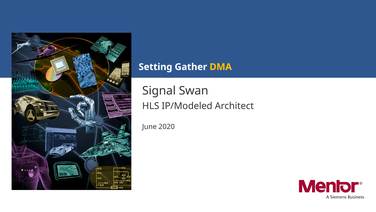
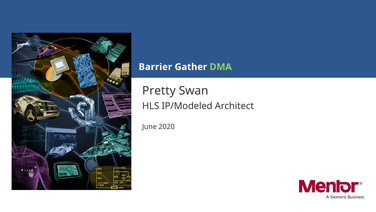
Setting: Setting -> Barrier
DMA colour: yellow -> light green
Signal: Signal -> Pretty
